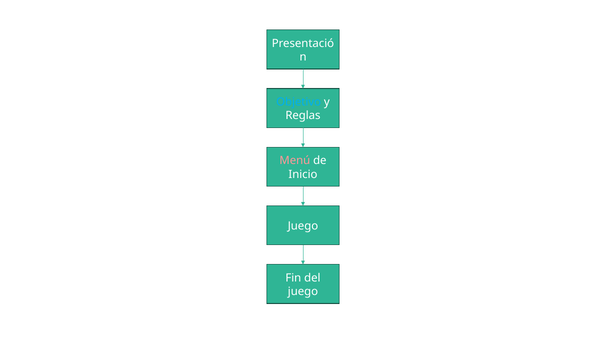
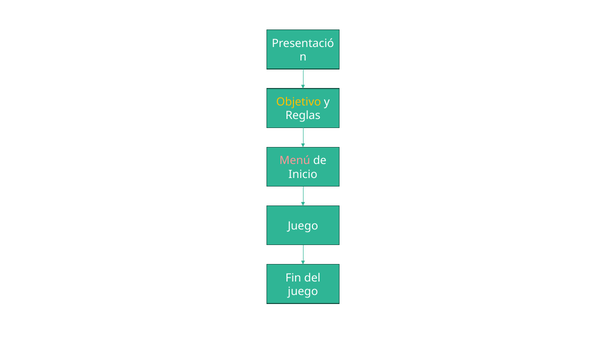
Objetivo colour: light blue -> yellow
